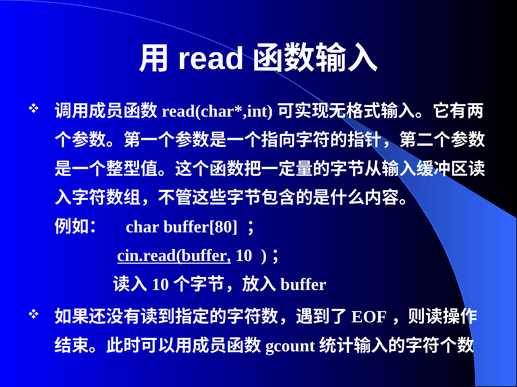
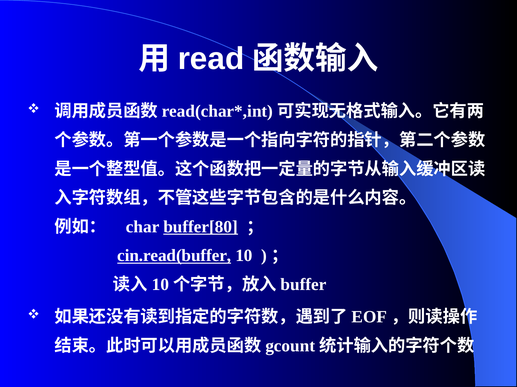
buffer[80 underline: none -> present
